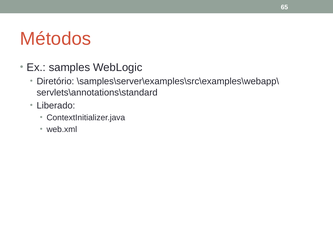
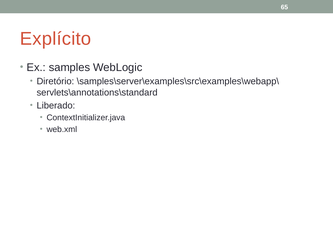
Métodos: Métodos -> Explícito
